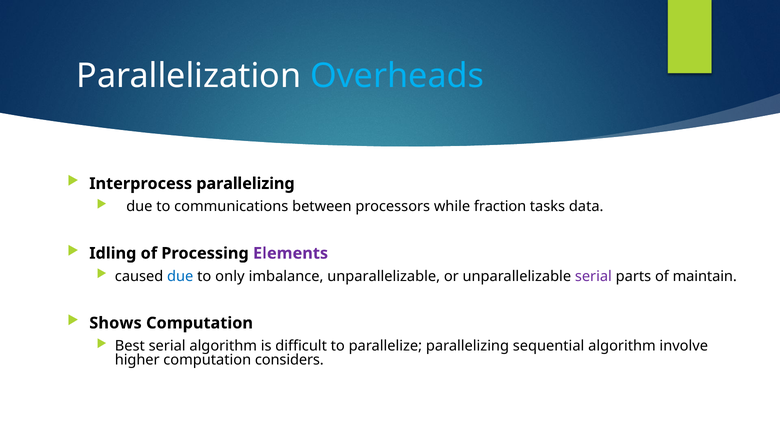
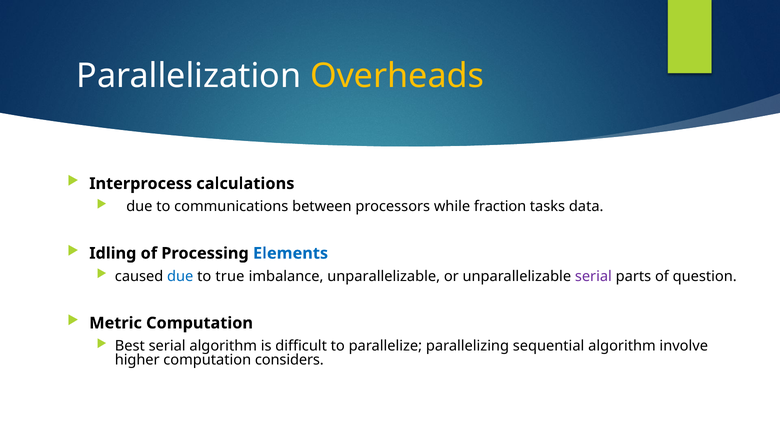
Overheads colour: light blue -> yellow
Interprocess parallelizing: parallelizing -> calculations
Elements colour: purple -> blue
only: only -> true
maintain: maintain -> question
Shows: Shows -> Metric
